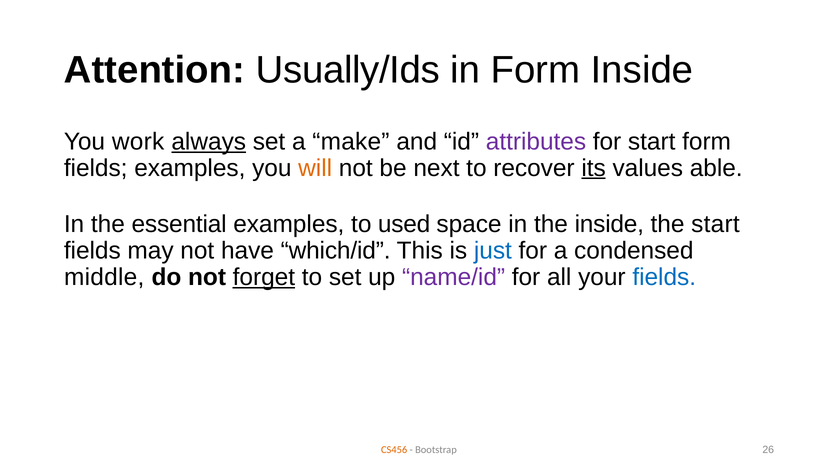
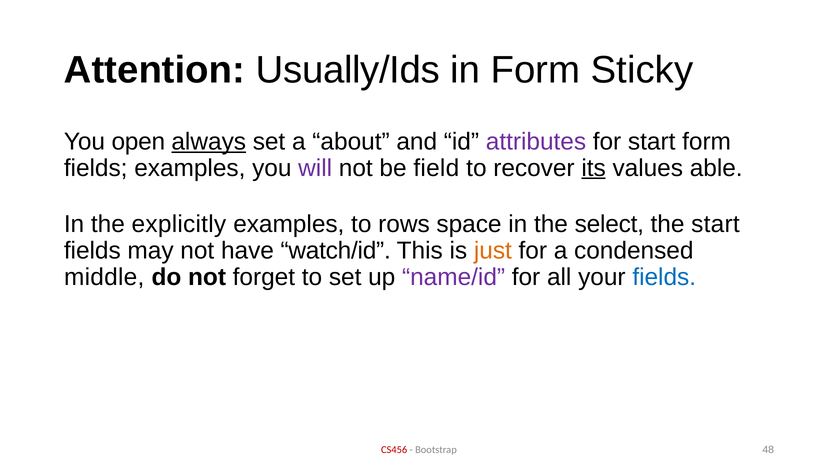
Form Inside: Inside -> Sticky
work: work -> open
make: make -> about
will colour: orange -> purple
next: next -> field
essential: essential -> explicitly
used: used -> rows
the inside: inside -> select
which/id: which/id -> watch/id
just colour: blue -> orange
forget underline: present -> none
CS456 colour: orange -> red
26: 26 -> 48
